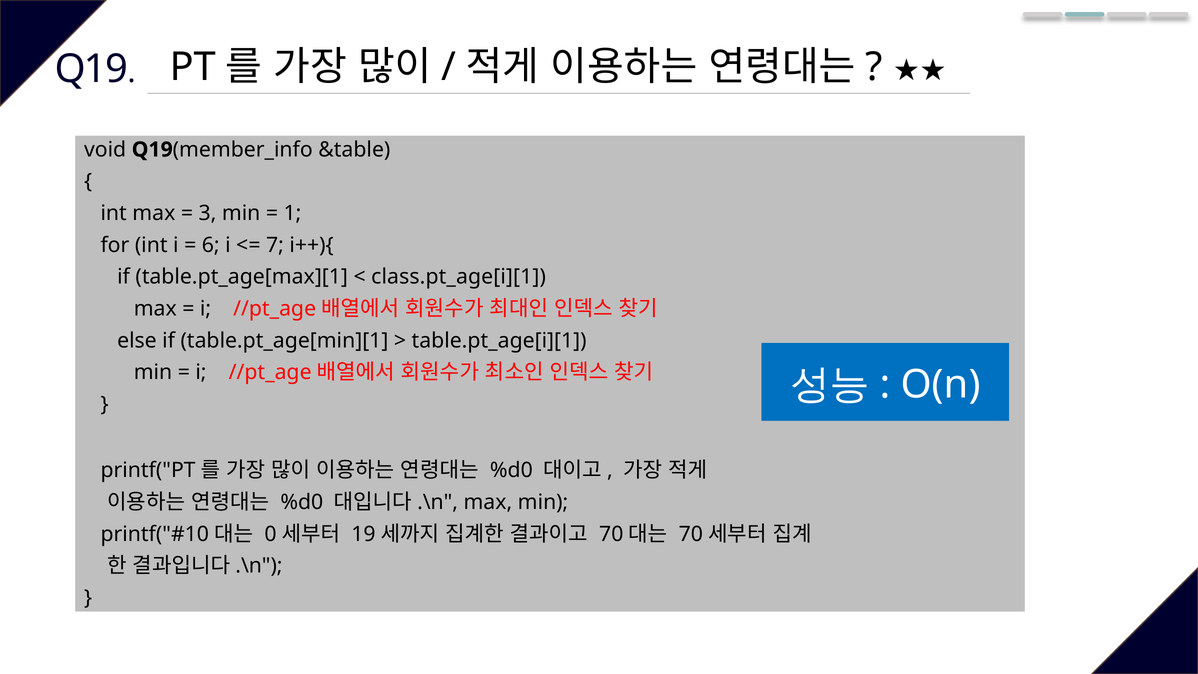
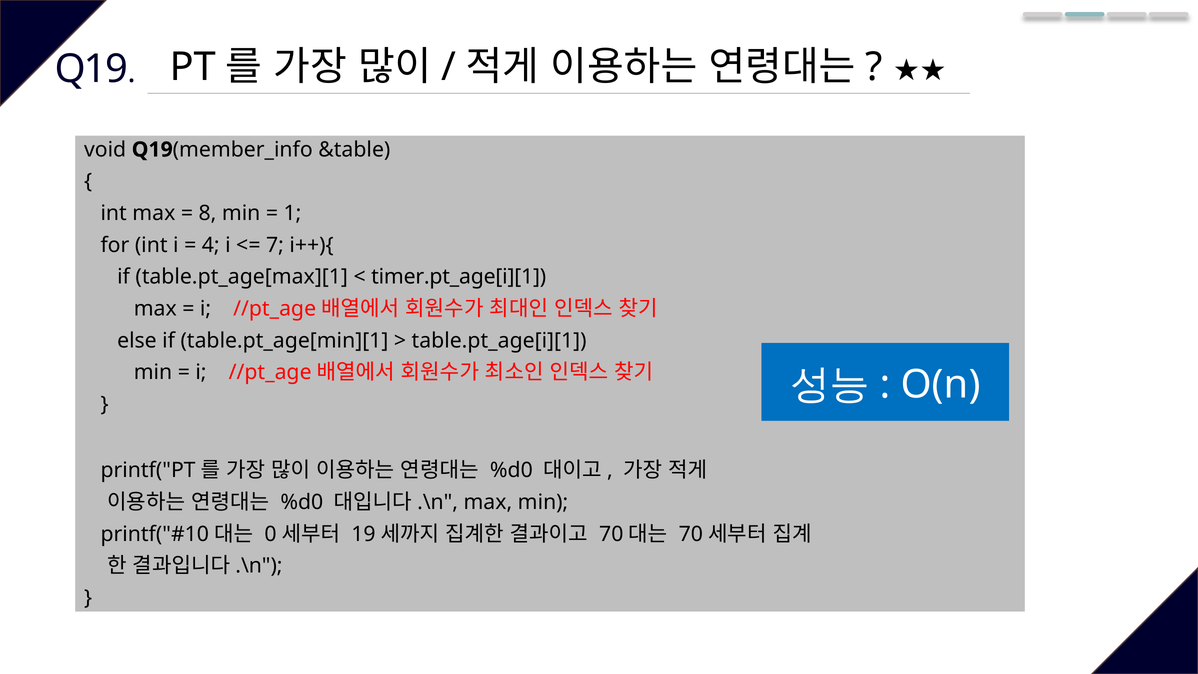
3: 3 -> 8
6: 6 -> 4
class.pt_age[i][1: class.pt_age[i][1 -> timer.pt_age[i][1
